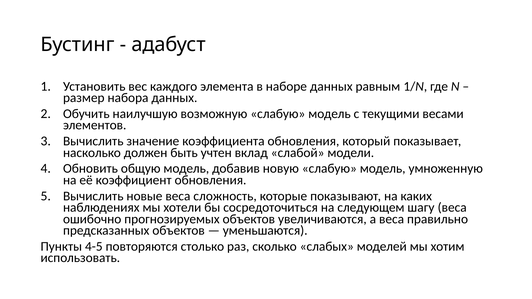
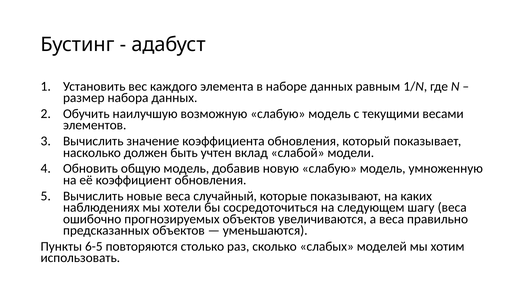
сложность: сложность -> случайный
4-5: 4-5 -> 6-5
